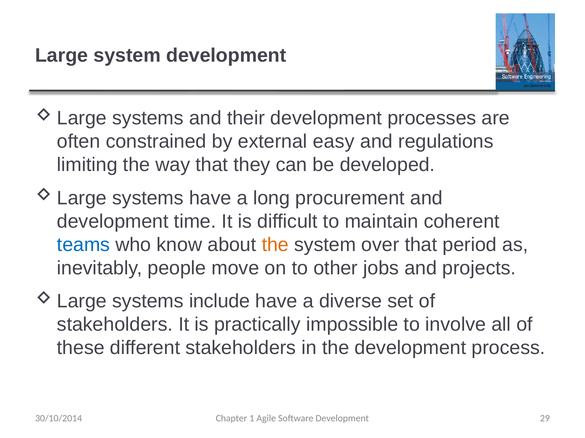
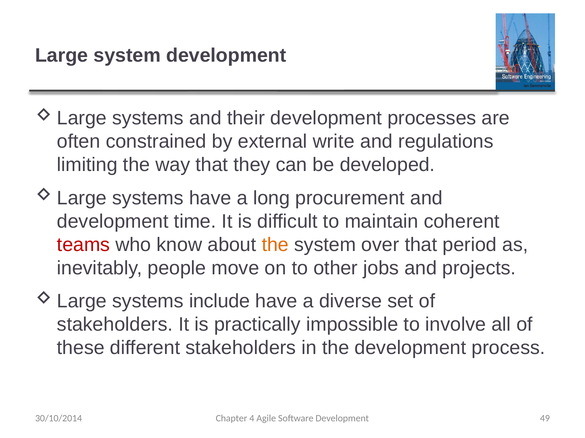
easy: easy -> write
teams colour: blue -> red
1: 1 -> 4
29: 29 -> 49
